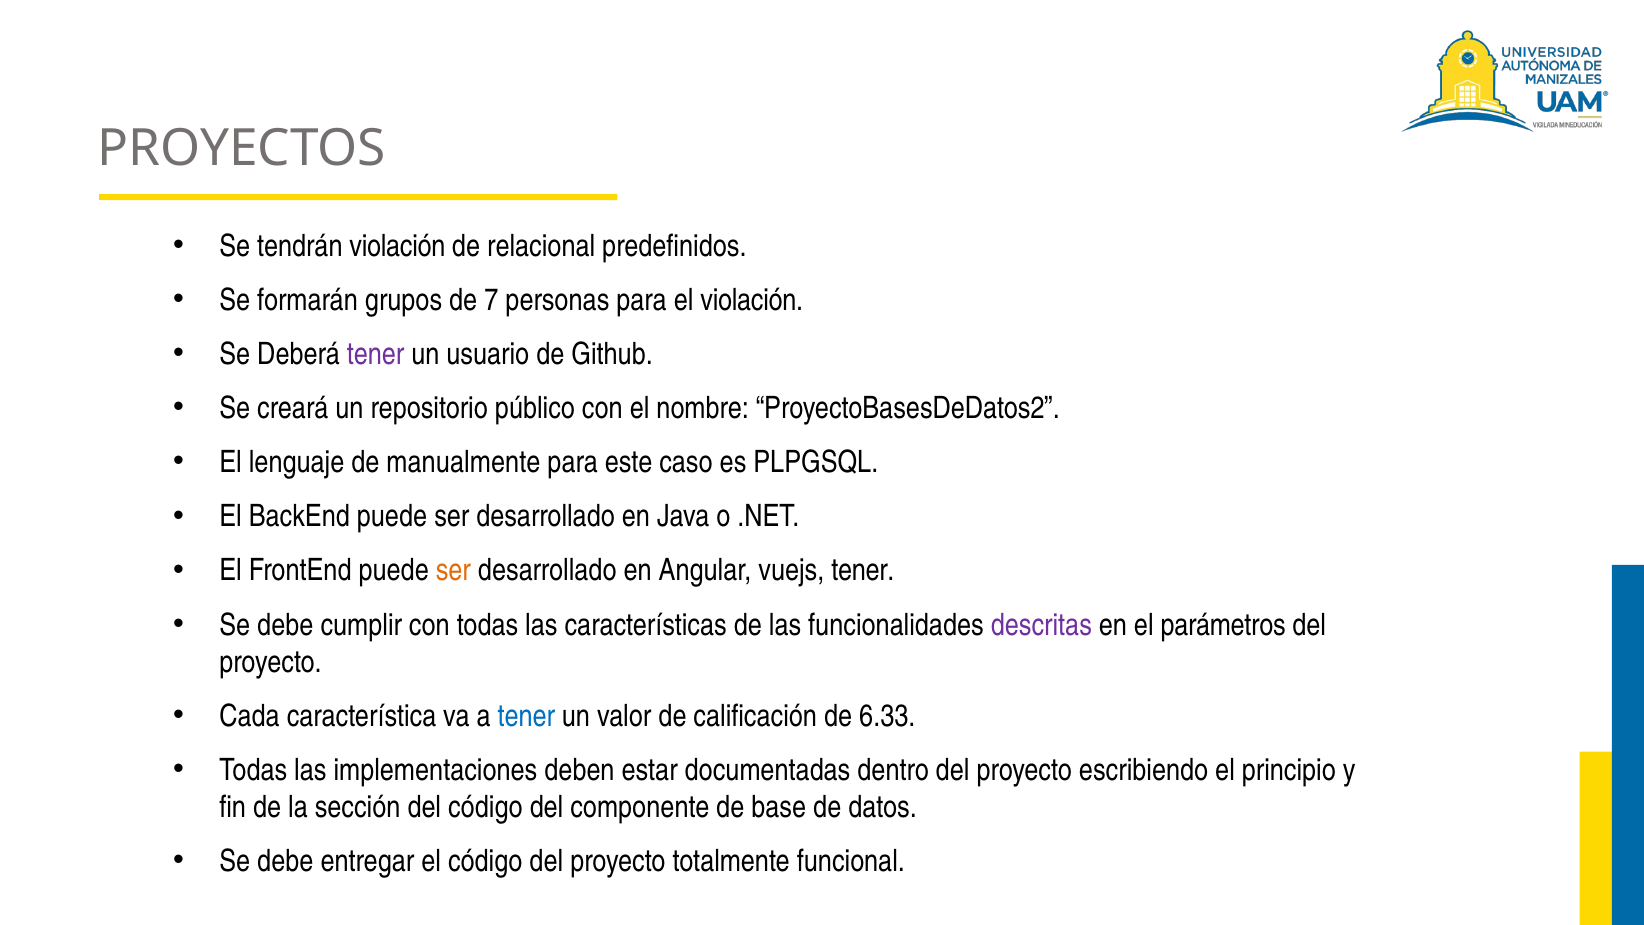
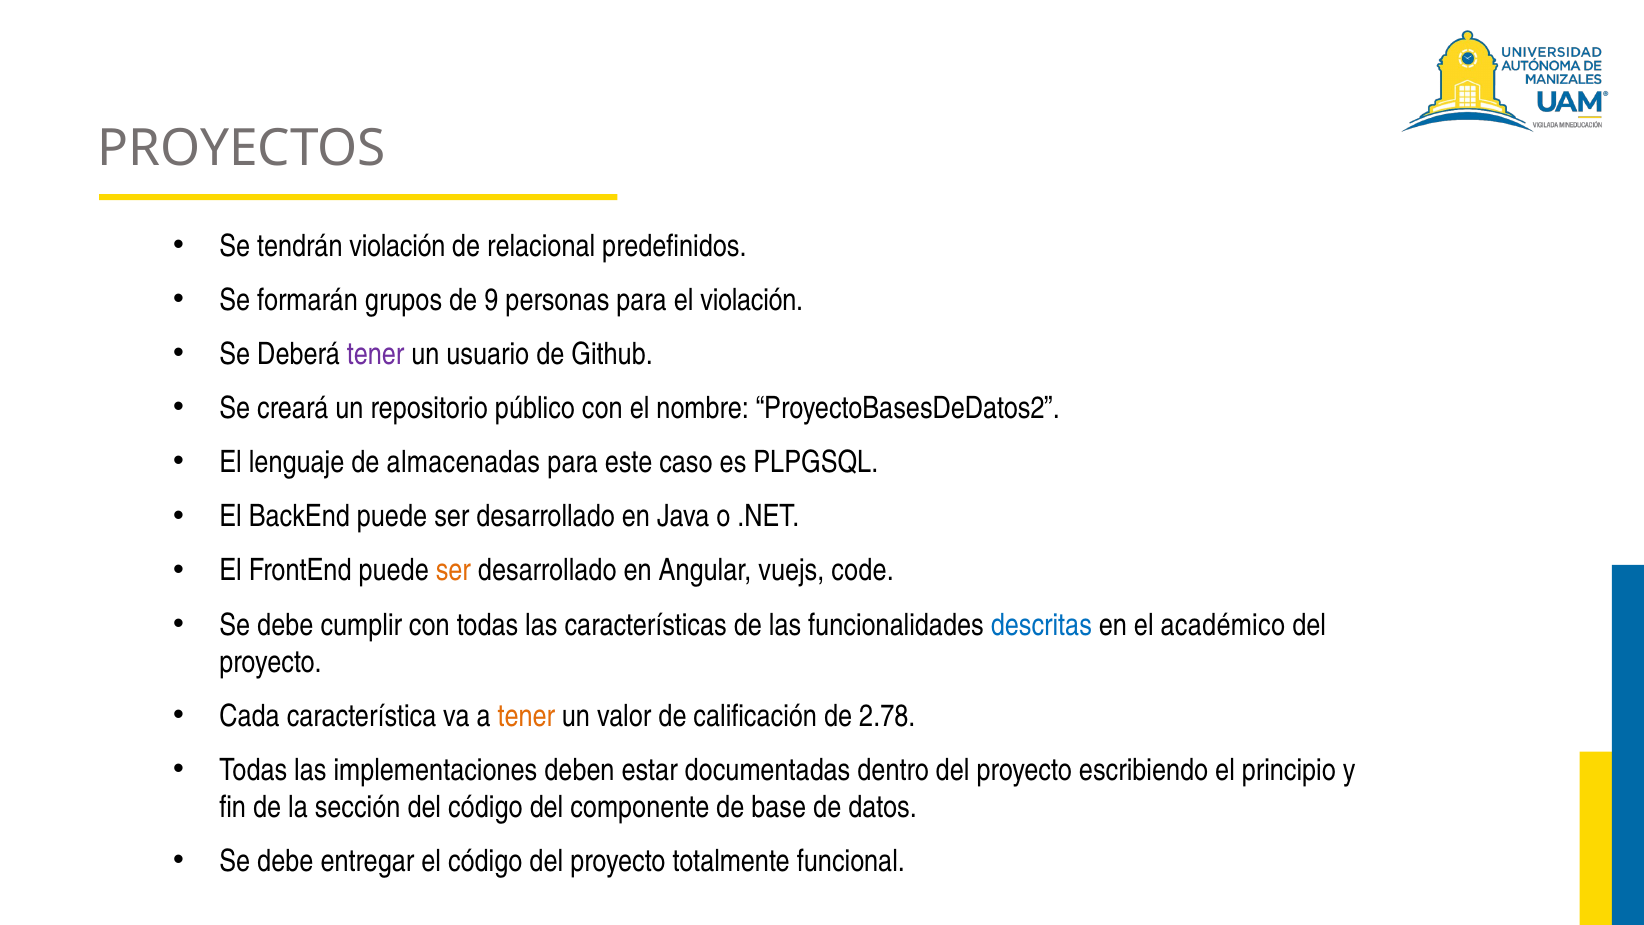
7: 7 -> 9
manualmente: manualmente -> almacenadas
vuejs tener: tener -> code
descritas colour: purple -> blue
parámetros: parámetros -> académico
tener at (526, 716) colour: blue -> orange
6.33: 6.33 -> 2.78
